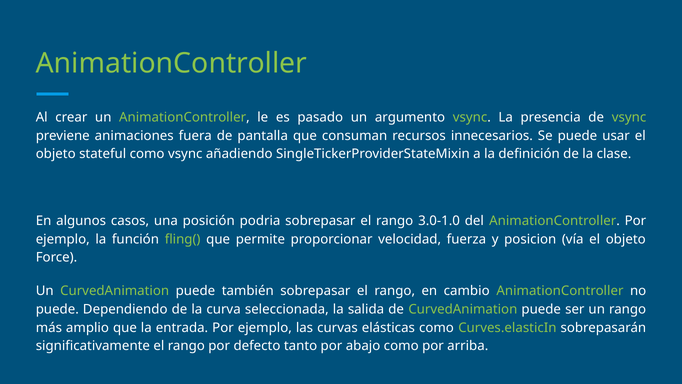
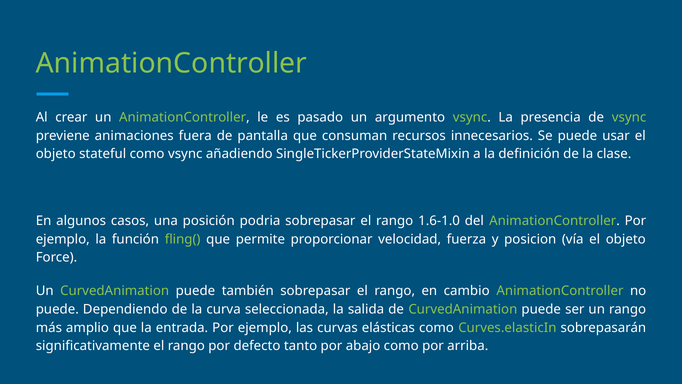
3.0-1.0: 3.0-1.0 -> 1.6-1.0
